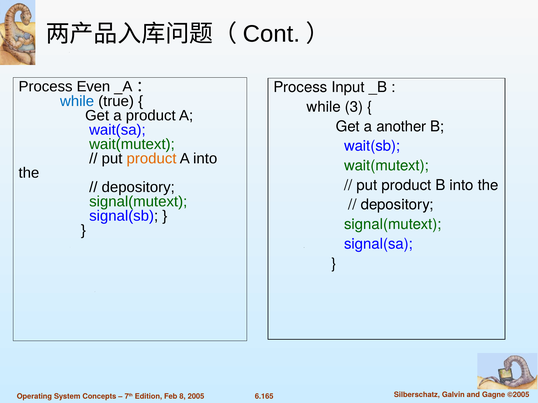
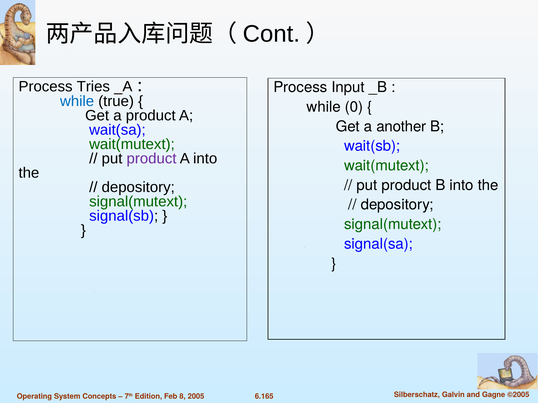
Even: Even -> Tries
3: 3 -> 0
product at (152, 159) colour: orange -> purple
